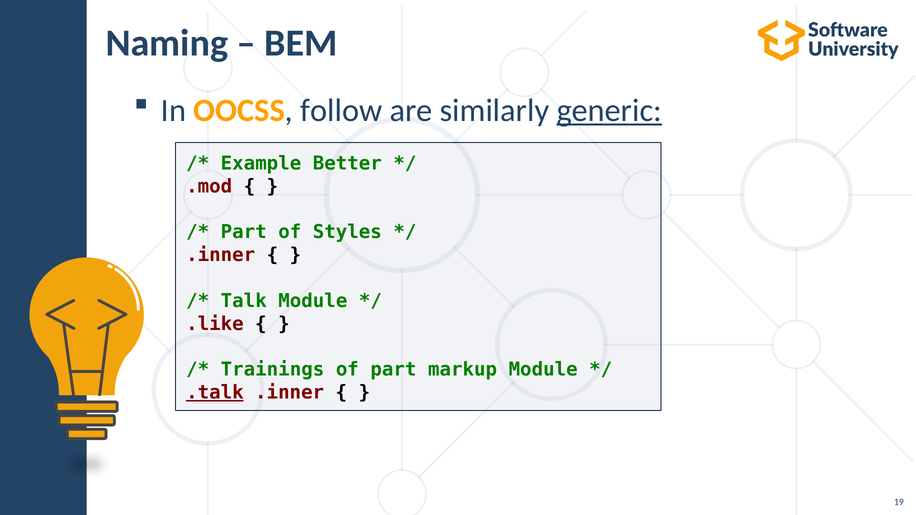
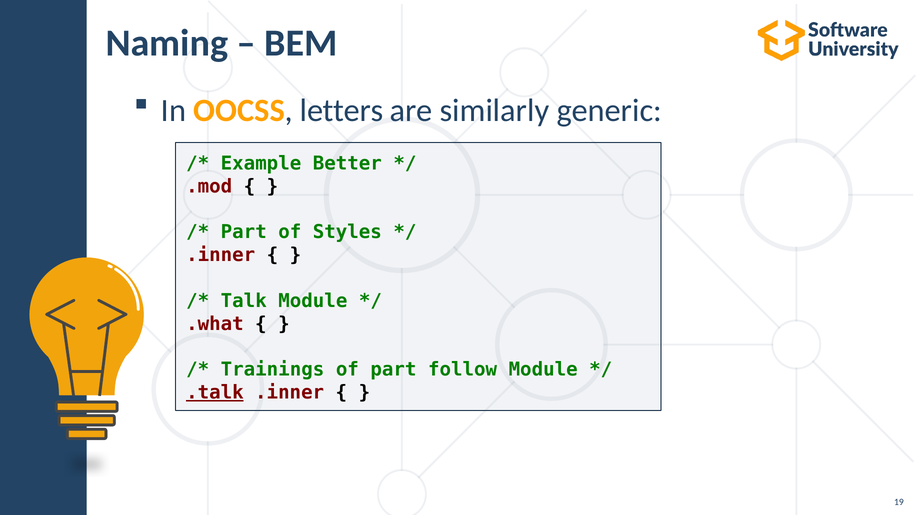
follow: follow -> letters
generic underline: present -> none
.like: .like -> .what
markup: markup -> follow
